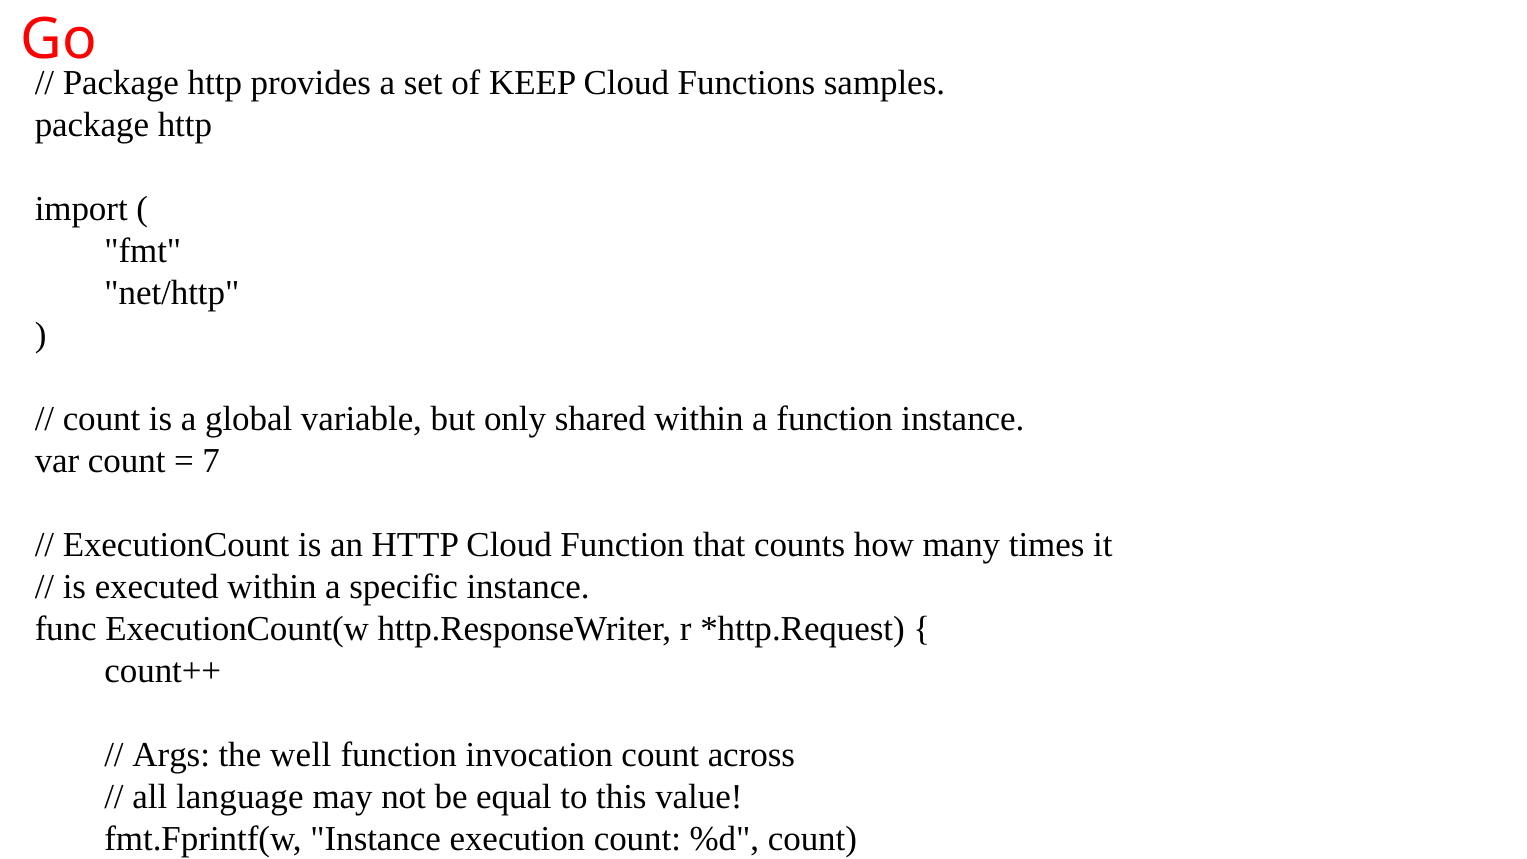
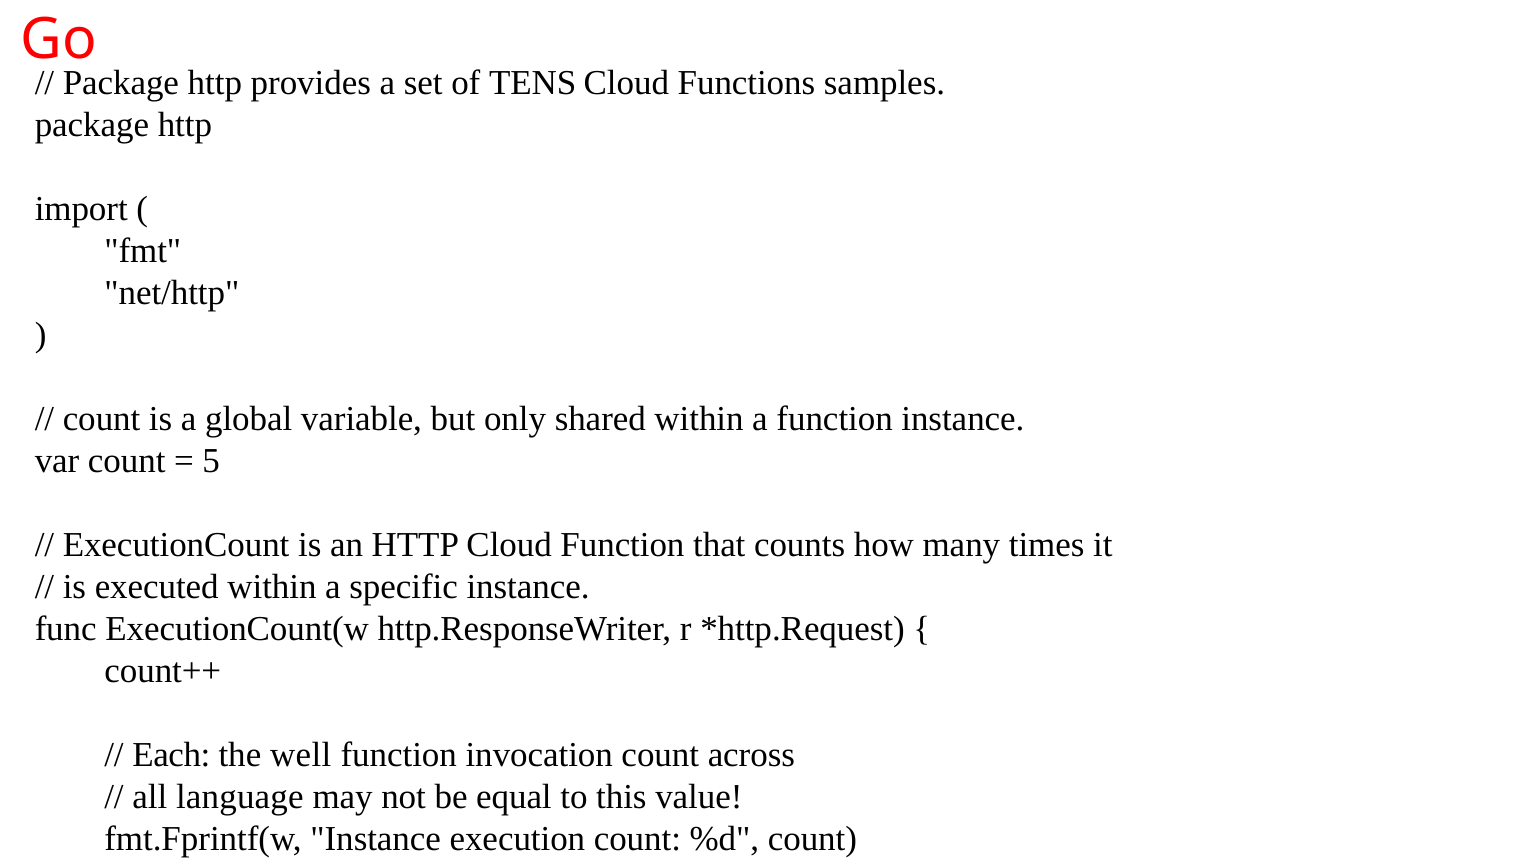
KEEP: KEEP -> TENS
7: 7 -> 5
Args: Args -> Each
